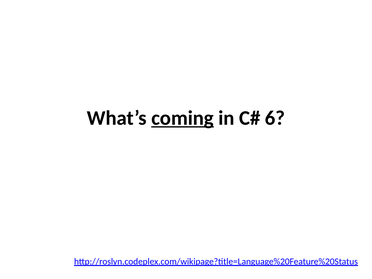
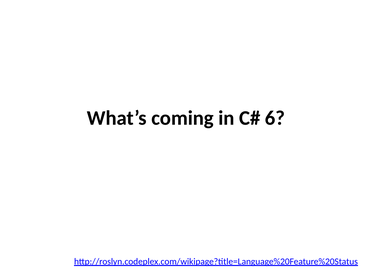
coming underline: present -> none
